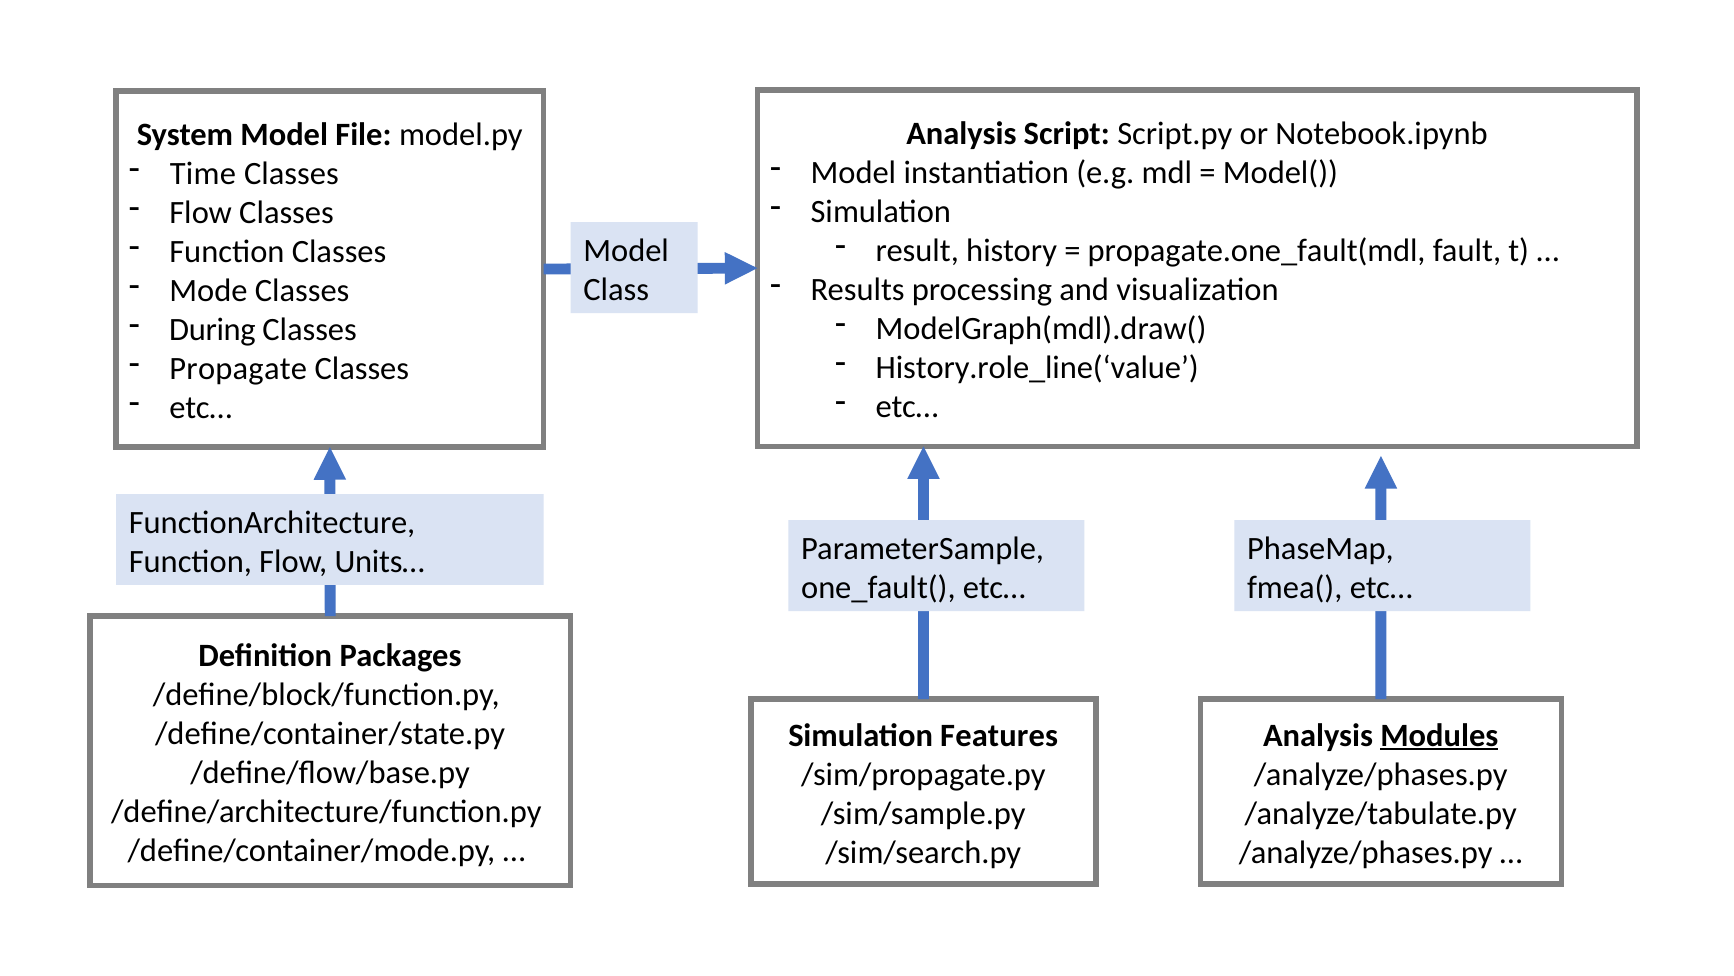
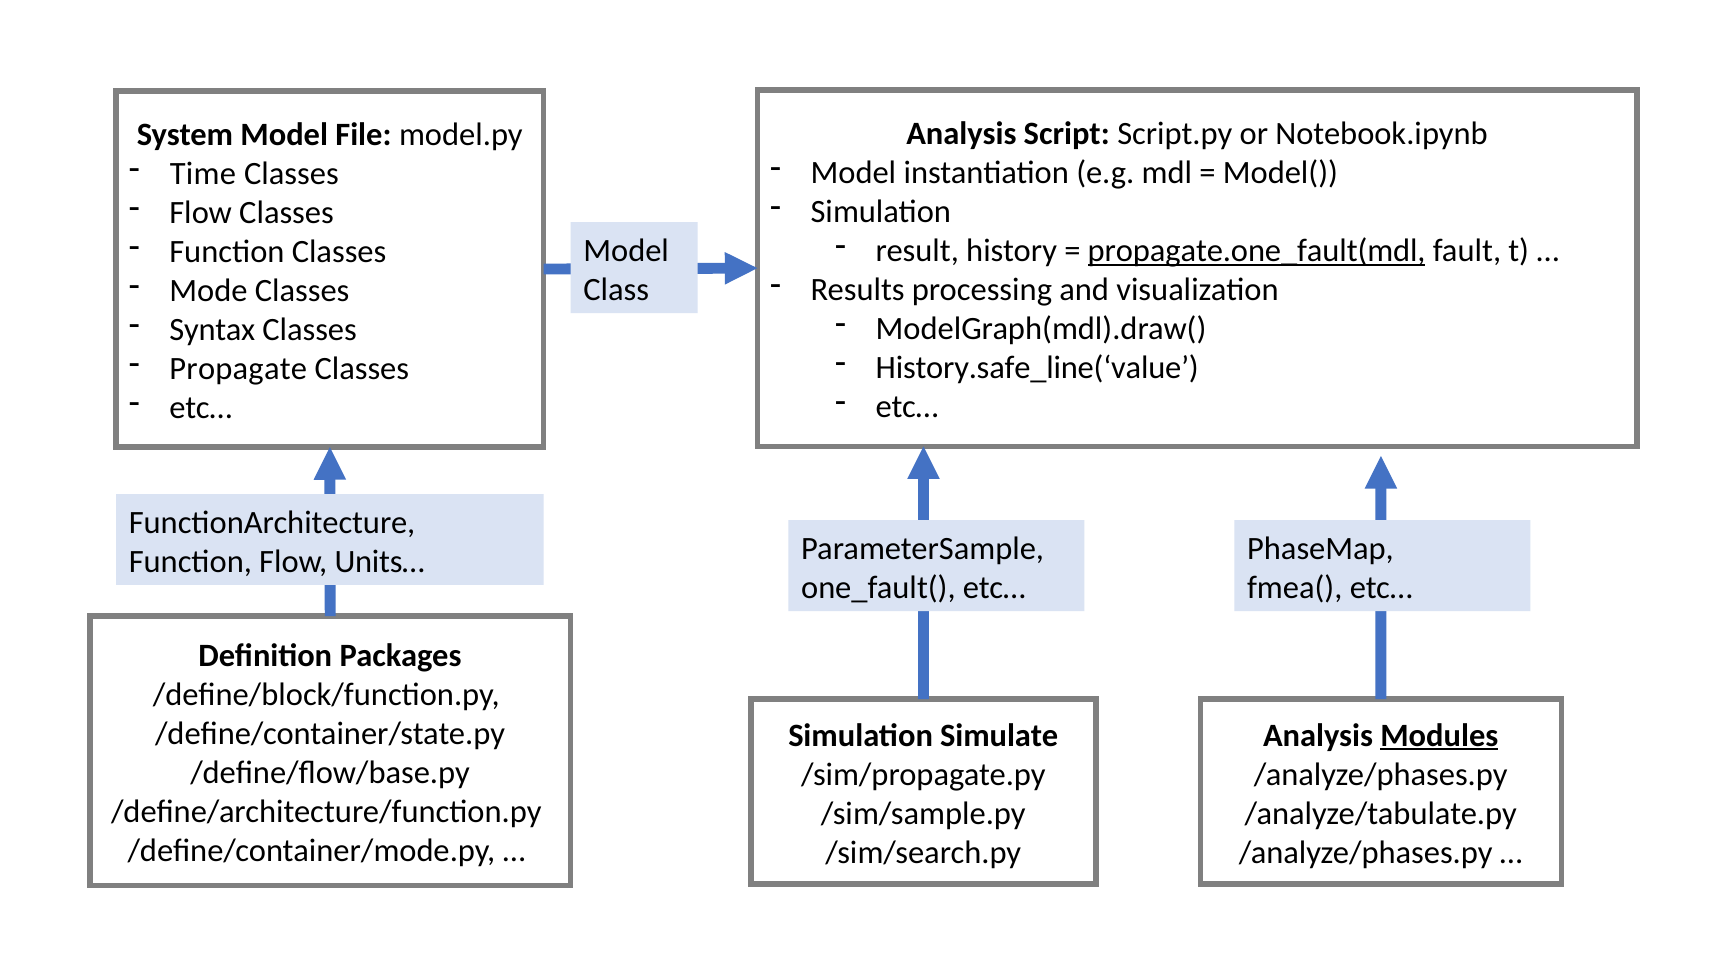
propagate.one_fault(mdl underline: none -> present
During: During -> Syntax
History.role_line(‘value: History.role_line(‘value -> History.safe_line(‘value
Features: Features -> Simulate
